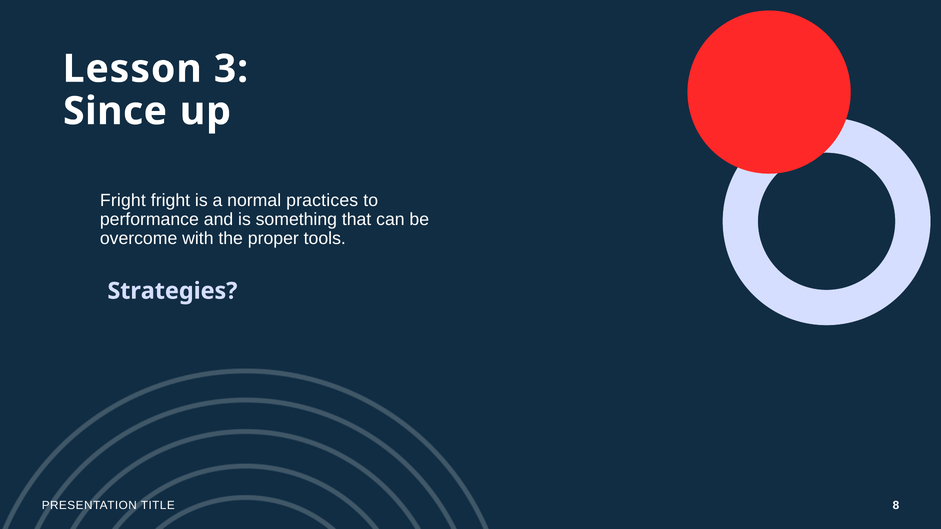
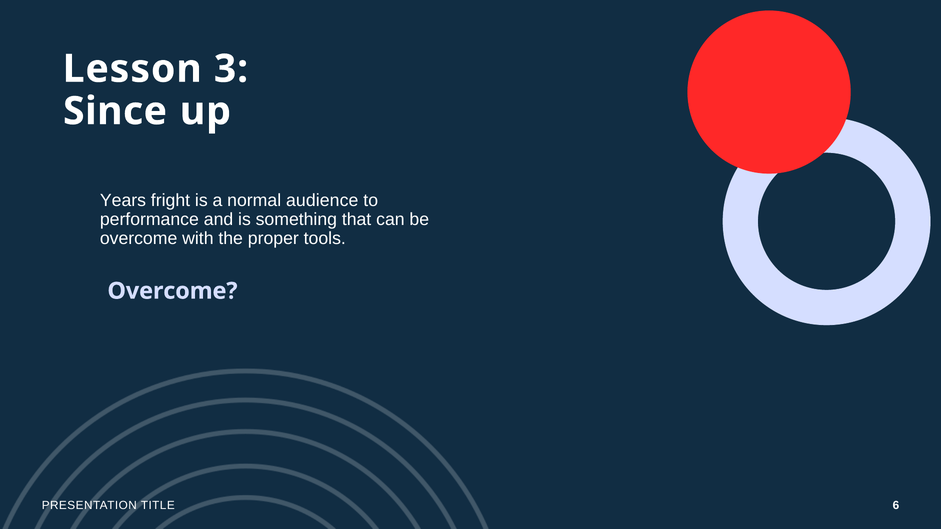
Fright at (123, 201): Fright -> Years
practices: practices -> audience
Strategies at (172, 291): Strategies -> Overcome
8: 8 -> 6
